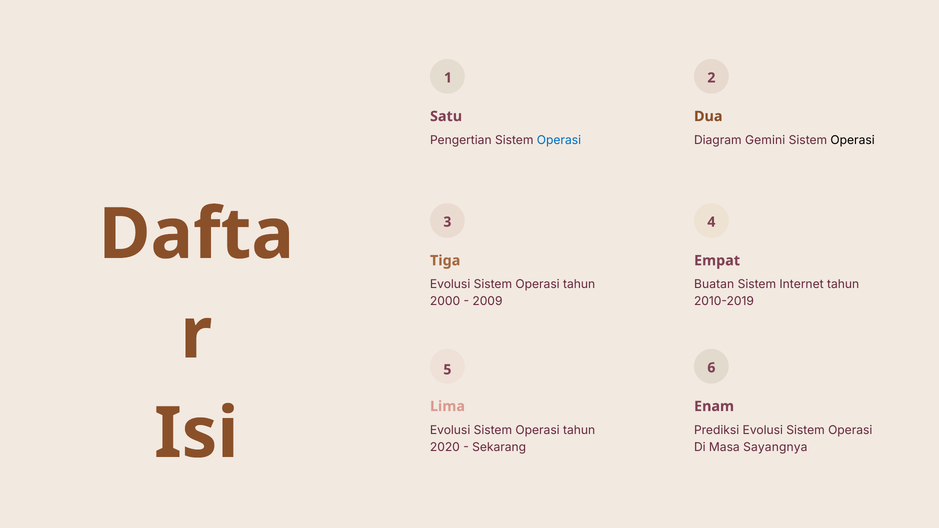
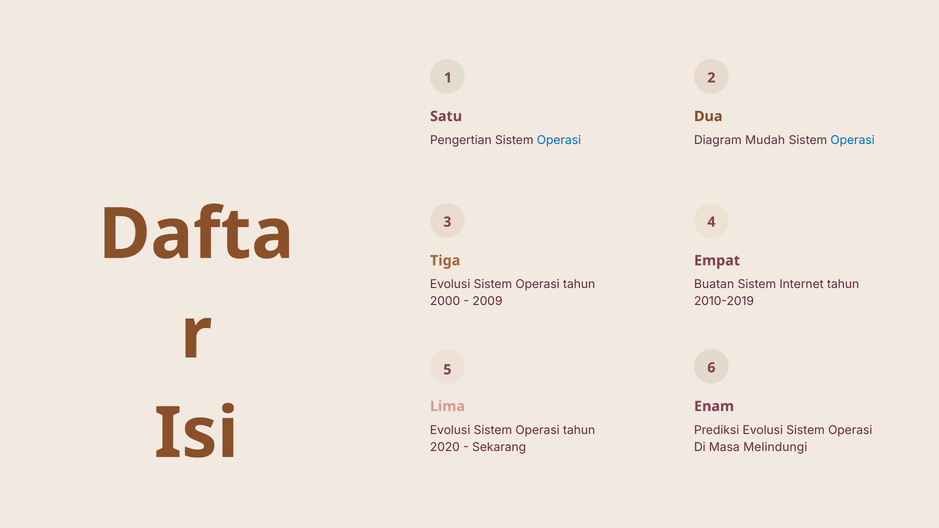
Gemini: Gemini -> Mudah
Operasi at (853, 140) colour: black -> blue
Sayangnya: Sayangnya -> Melindungi
